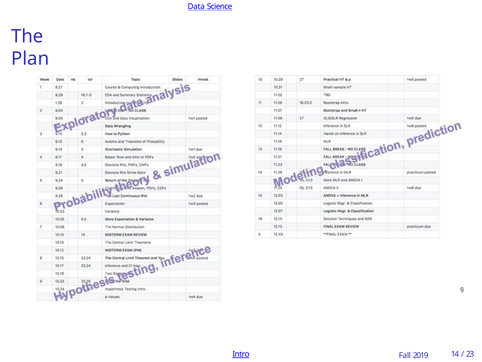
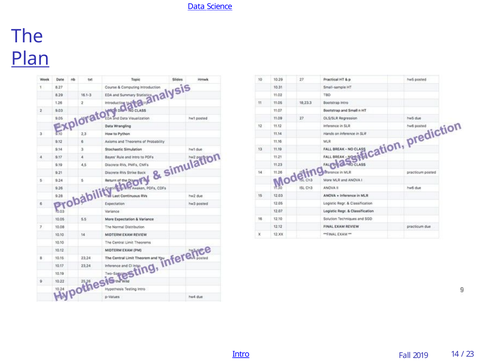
Plan underline: none -> present
